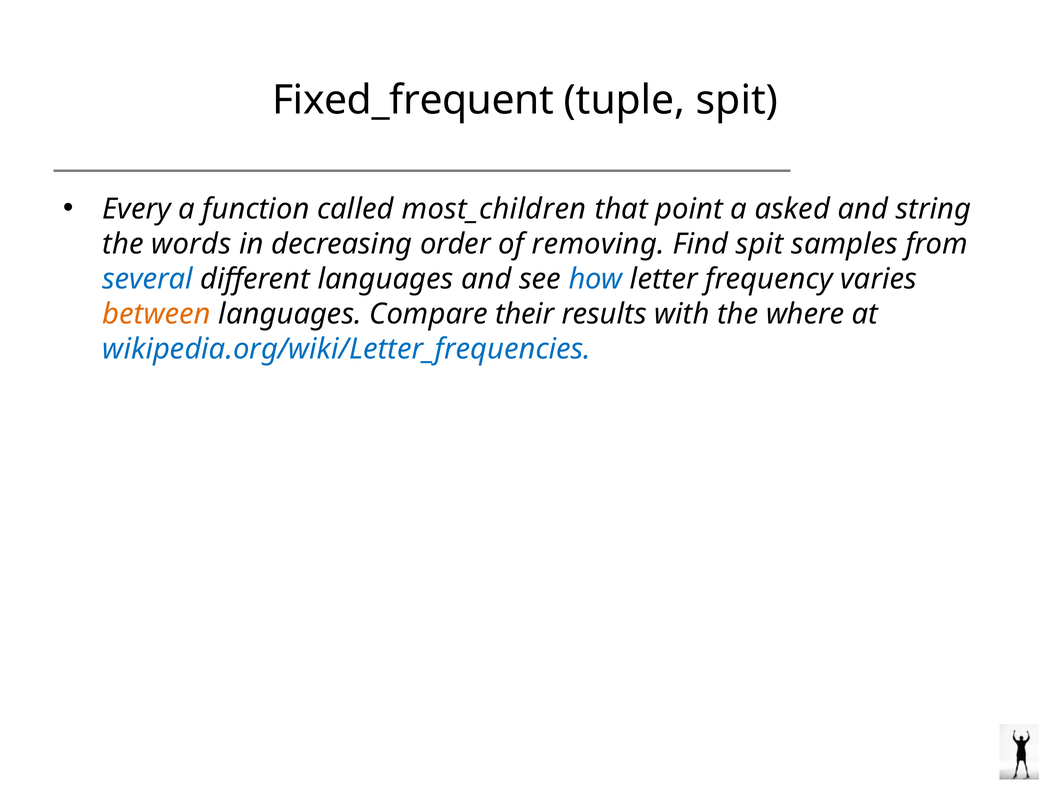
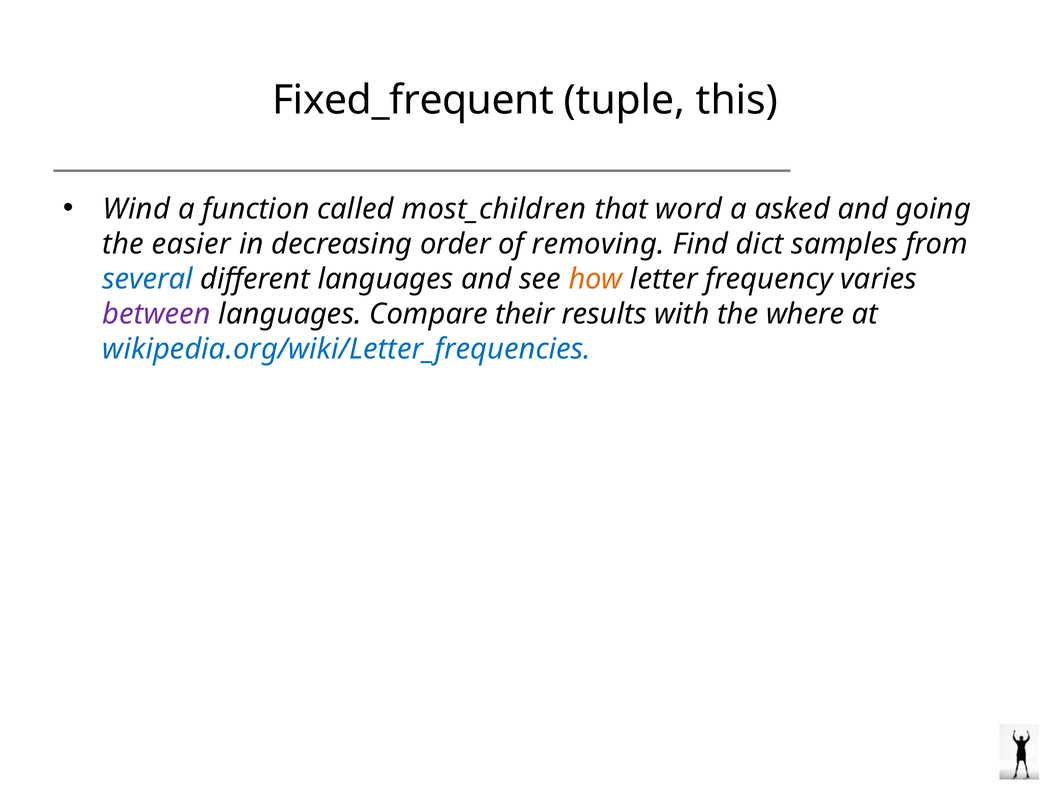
tuple spit: spit -> this
Every: Every -> Wind
point: point -> word
string: string -> going
words: words -> easier
Find spit: spit -> dict
how colour: blue -> orange
between colour: orange -> purple
